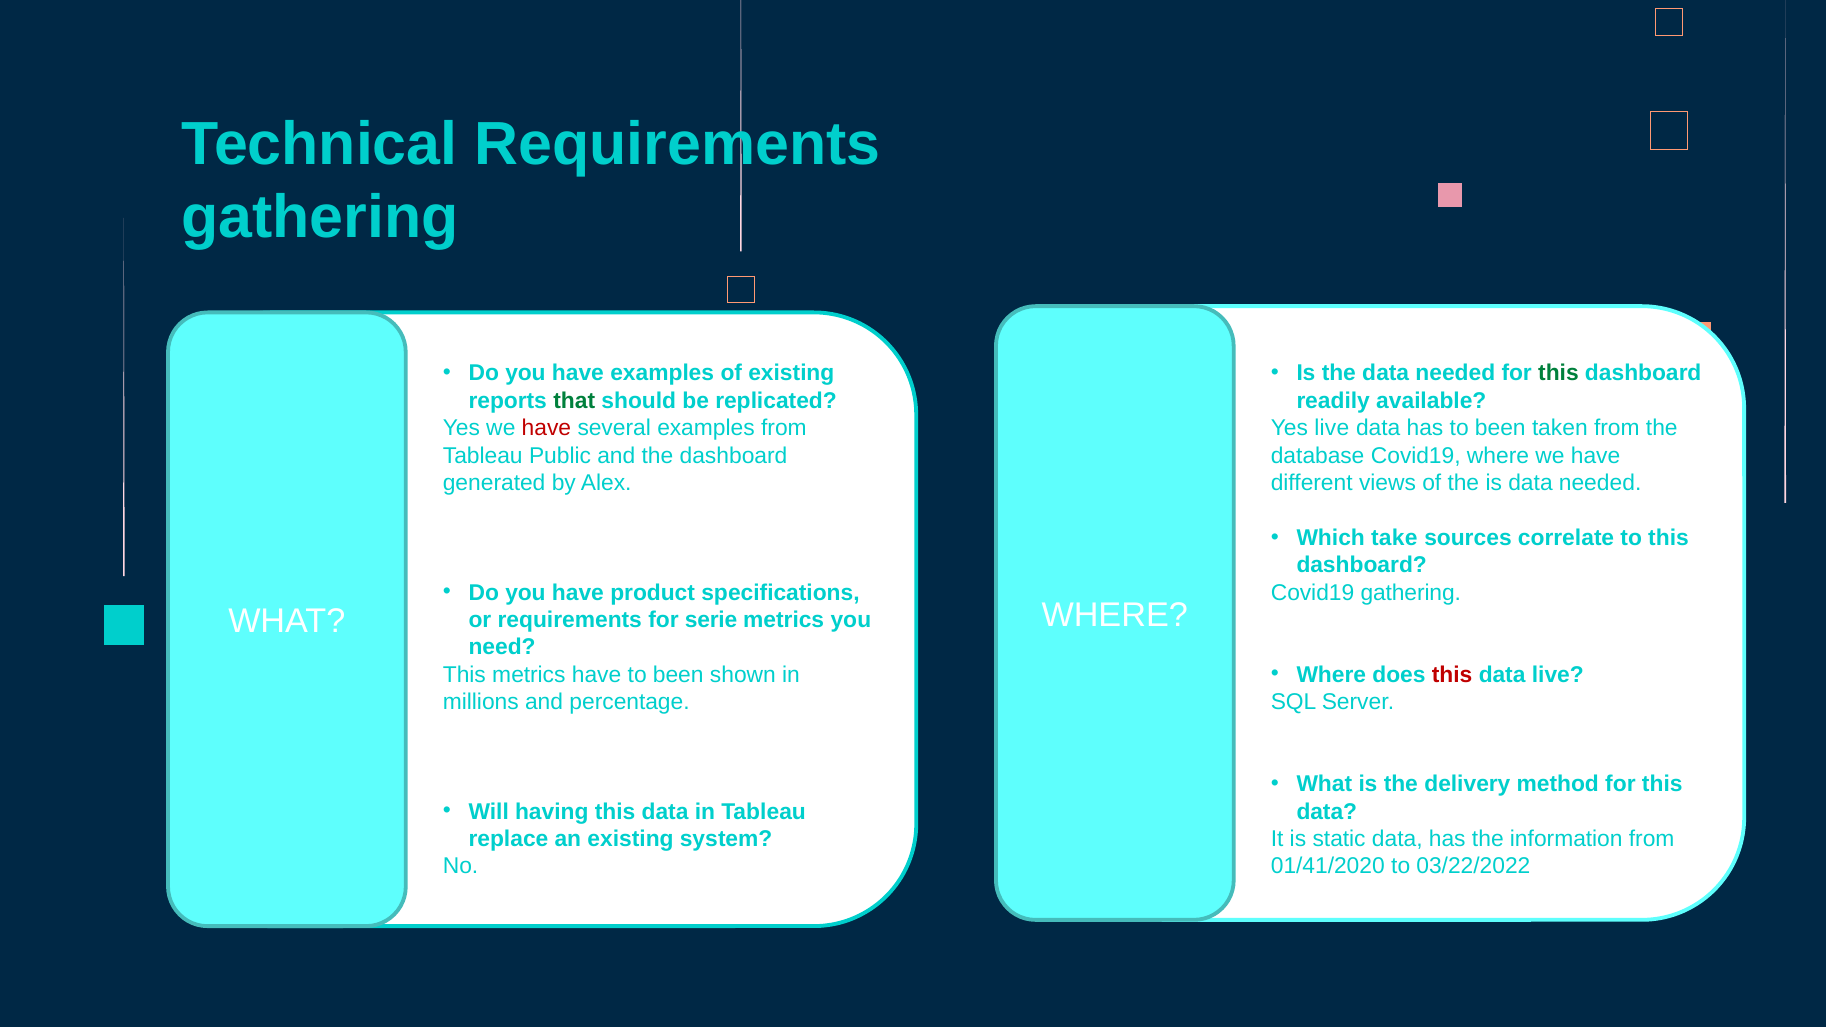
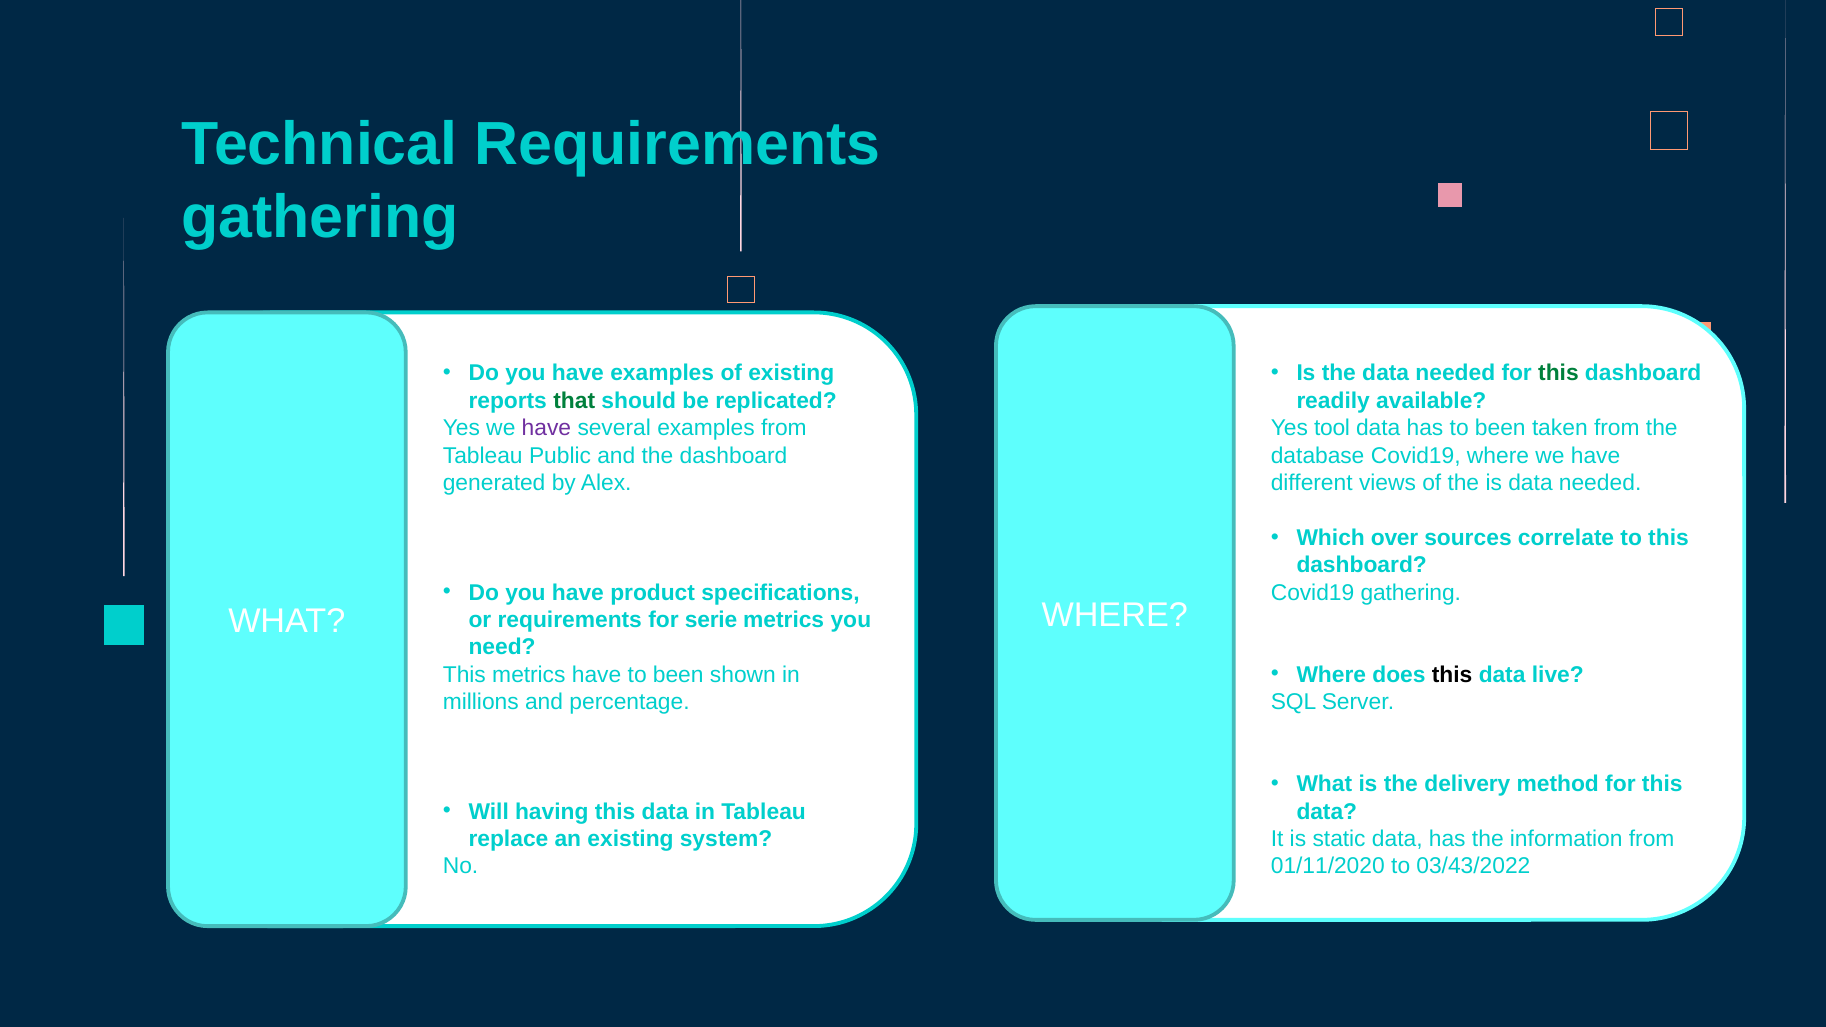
have at (546, 428) colour: red -> purple
Yes live: live -> tool
take: take -> over
this at (1452, 675) colour: red -> black
01/41/2020: 01/41/2020 -> 01/11/2020
03/22/2022: 03/22/2022 -> 03/43/2022
